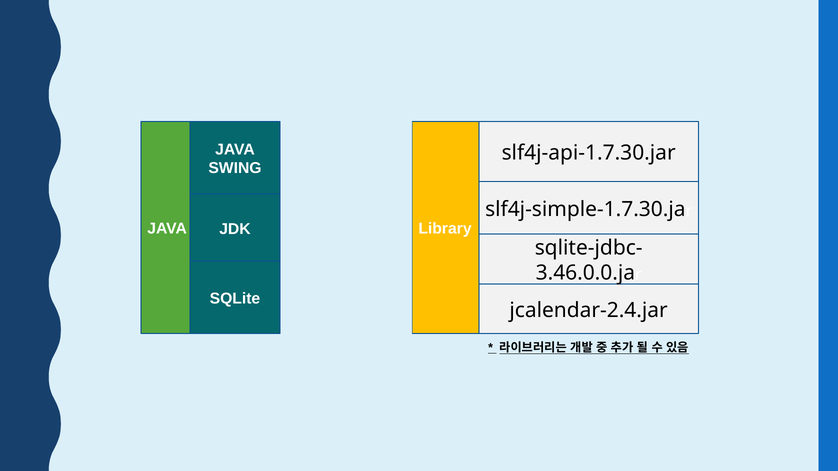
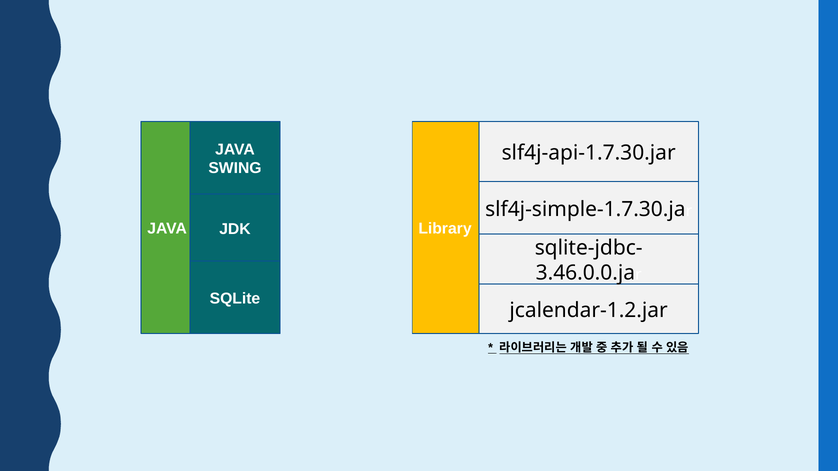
jcalendar-2.4.jar: jcalendar-2.4.jar -> jcalendar-1.2.jar
